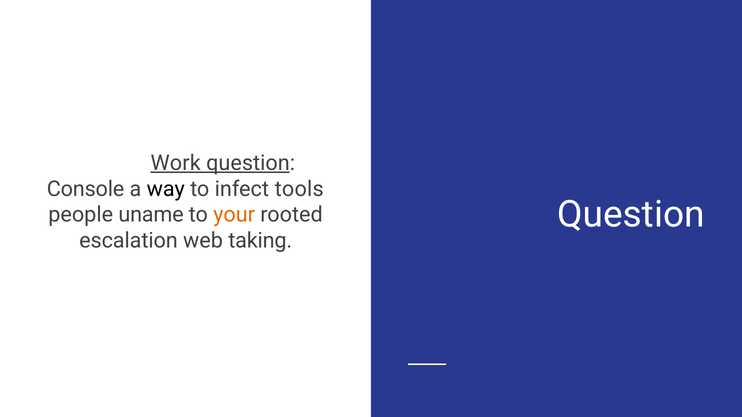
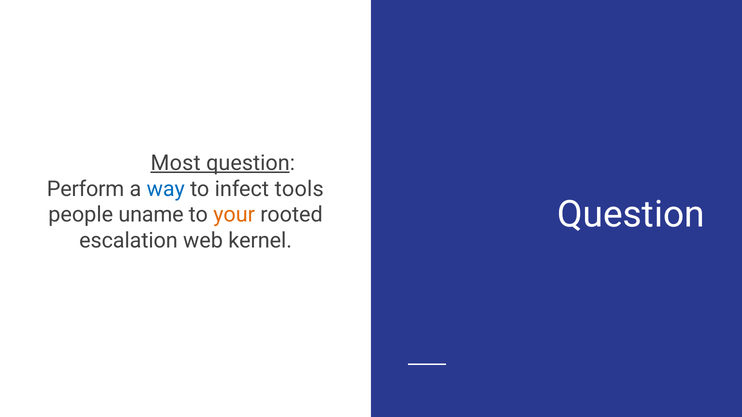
Work: Work -> Most
Console: Console -> Perform
way colour: black -> blue
taking: taking -> kernel
